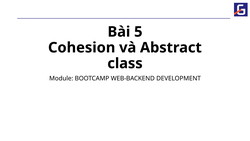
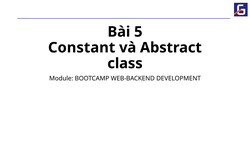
Cohesion: Cohesion -> Constant
